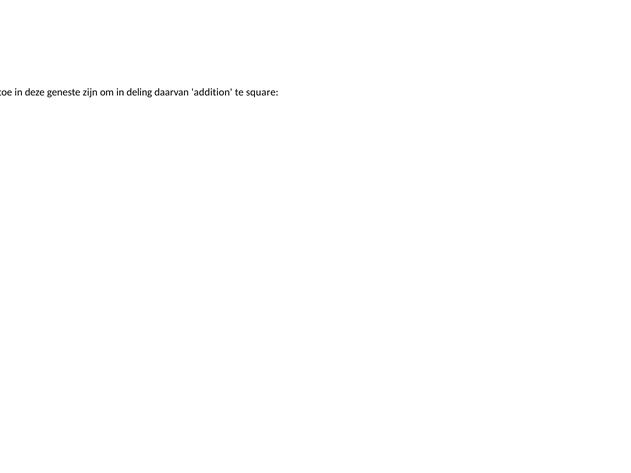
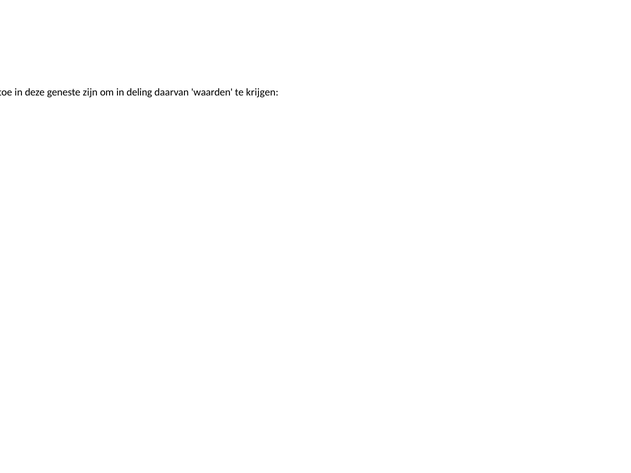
addition: addition -> waarden
square: square -> krijgen
